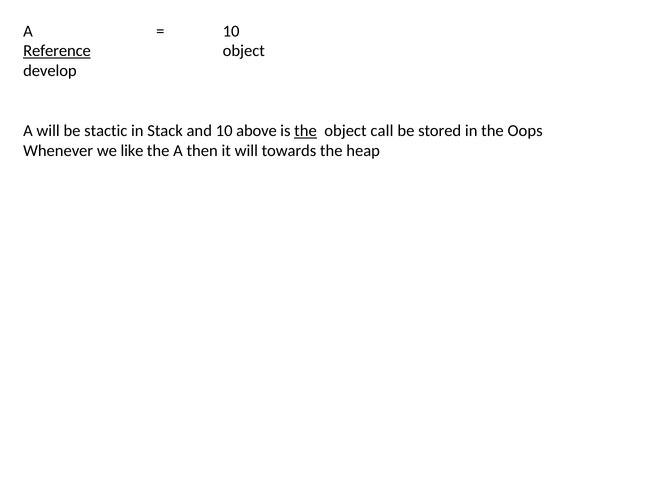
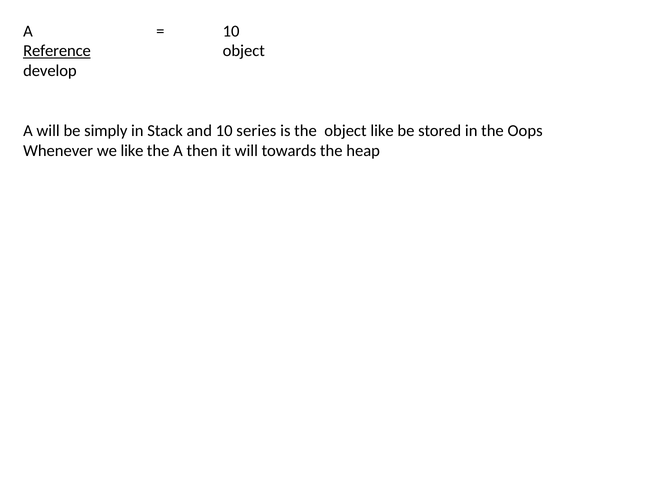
stactic: stactic -> simply
above: above -> series
the at (306, 131) underline: present -> none
object call: call -> like
